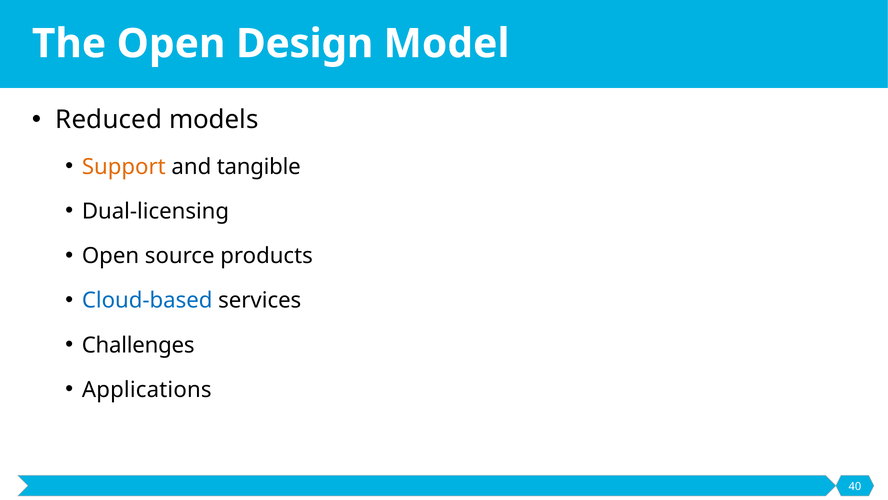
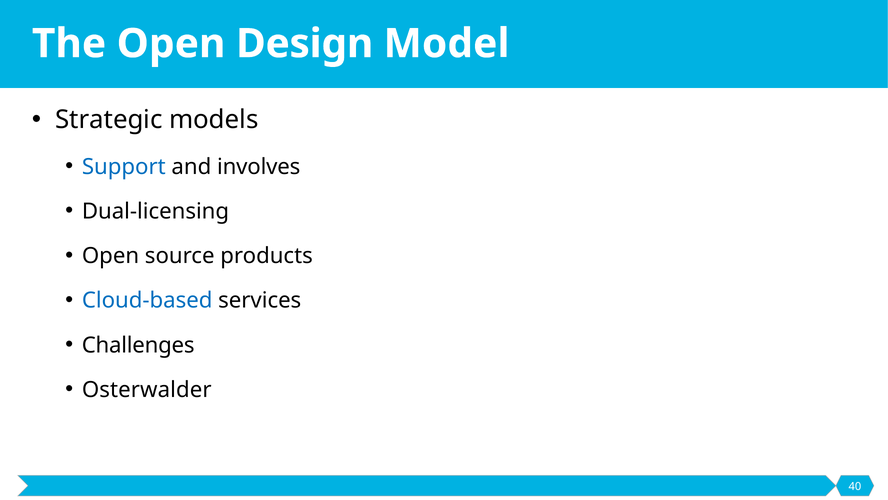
Reduced: Reduced -> Strategic
Support colour: orange -> blue
tangible: tangible -> involves
Applications: Applications -> Osterwalder
